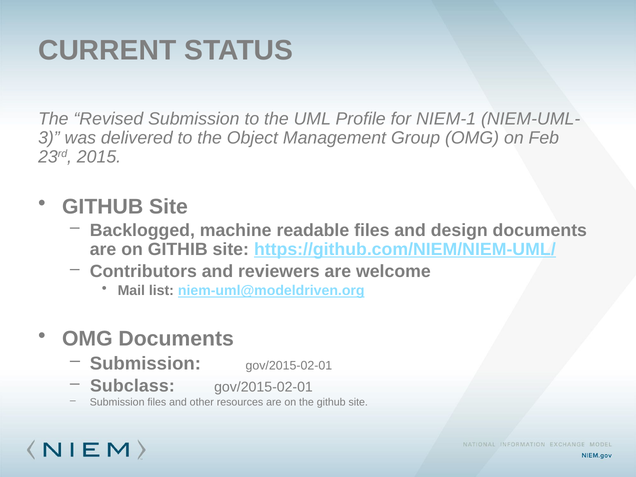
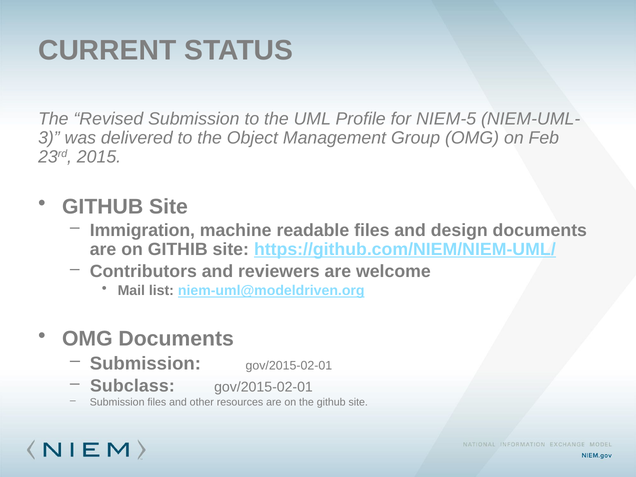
NIEM-1: NIEM-1 -> NIEM-5
Backlogged: Backlogged -> Immigration
